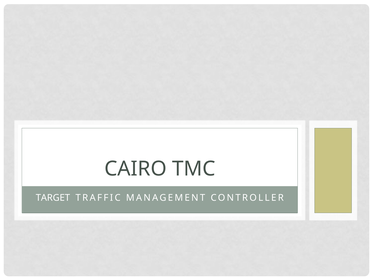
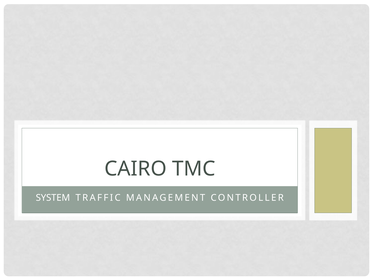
TARGET: TARGET -> SYSTEM
